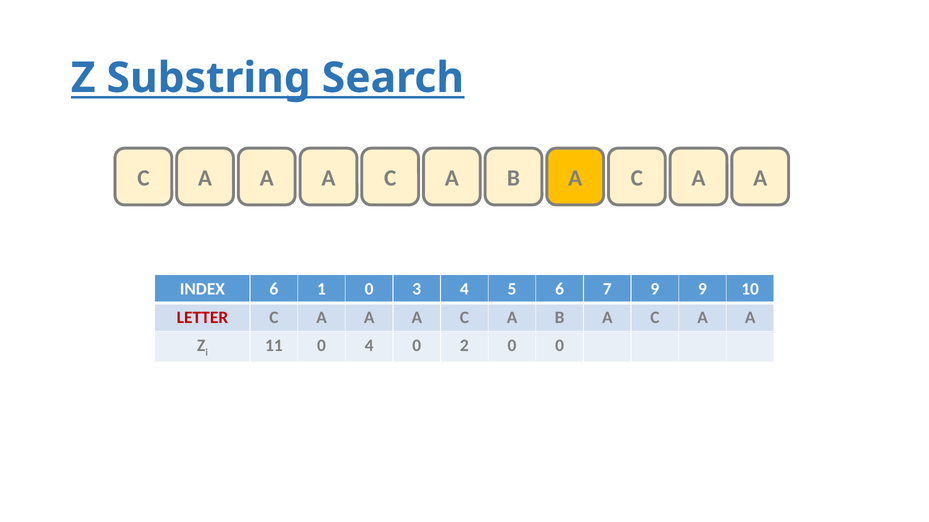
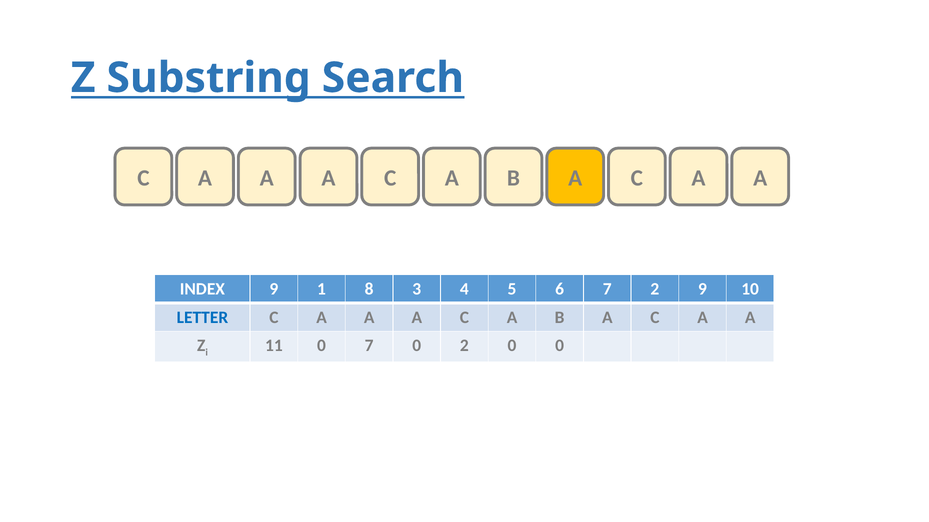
INDEX 6: 6 -> 9
1 0: 0 -> 8
7 9: 9 -> 2
LETTER colour: red -> blue
0 4: 4 -> 7
